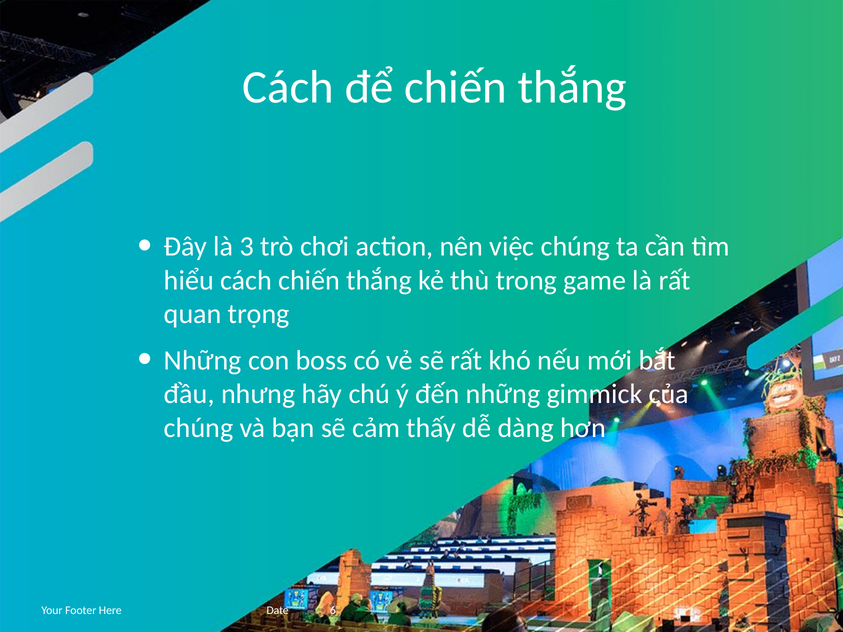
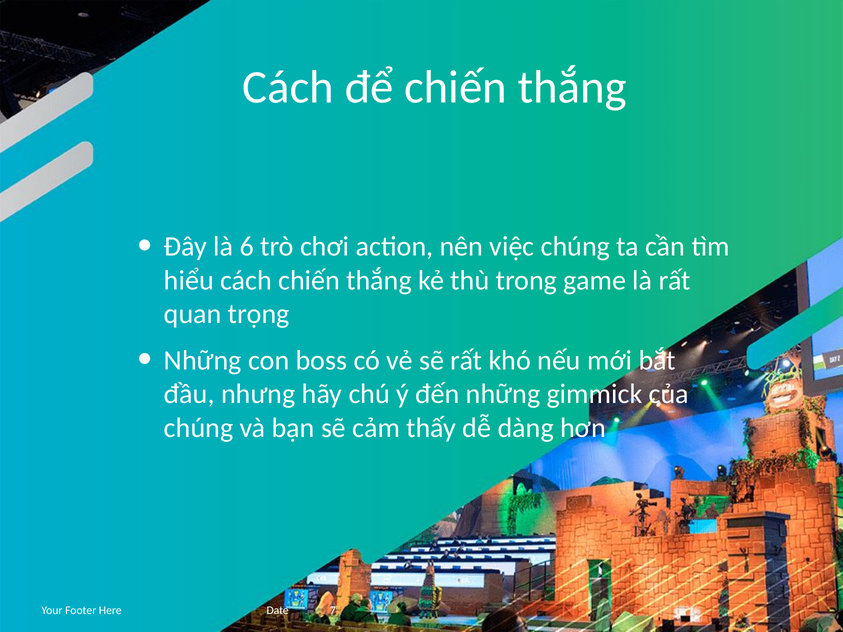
3: 3 -> 6
6: 6 -> 7
